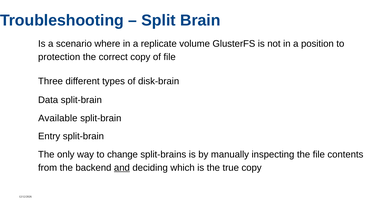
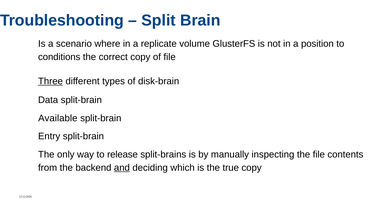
protection: protection -> conditions
Three underline: none -> present
change: change -> release
